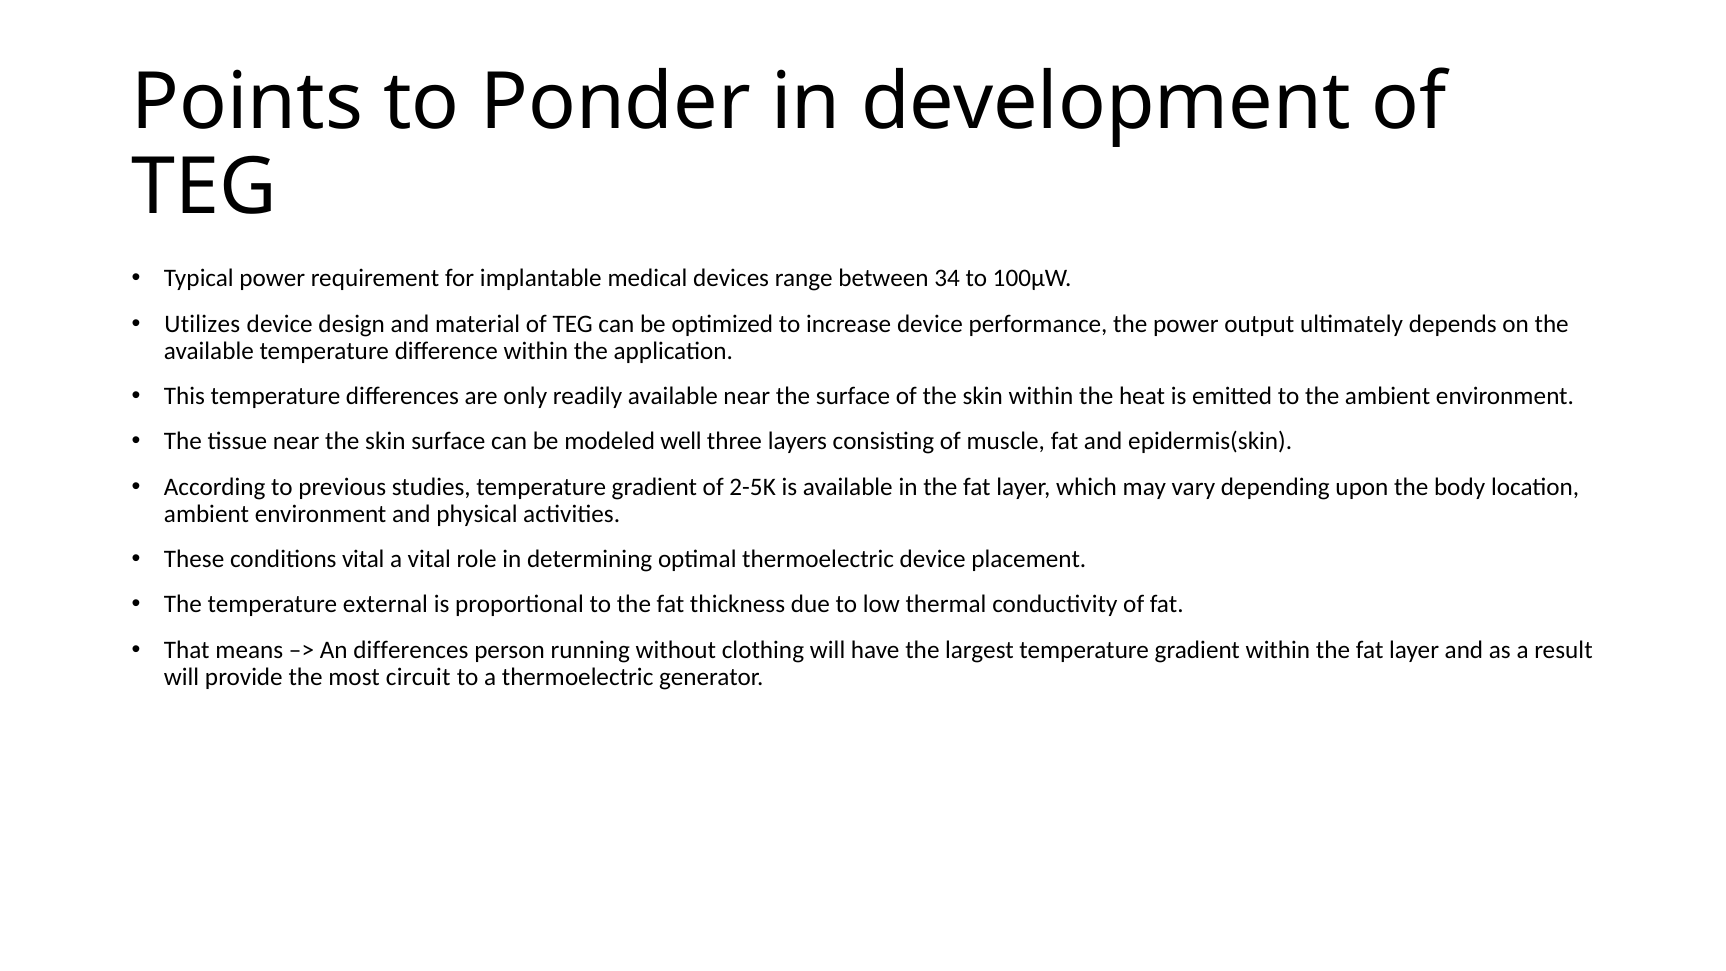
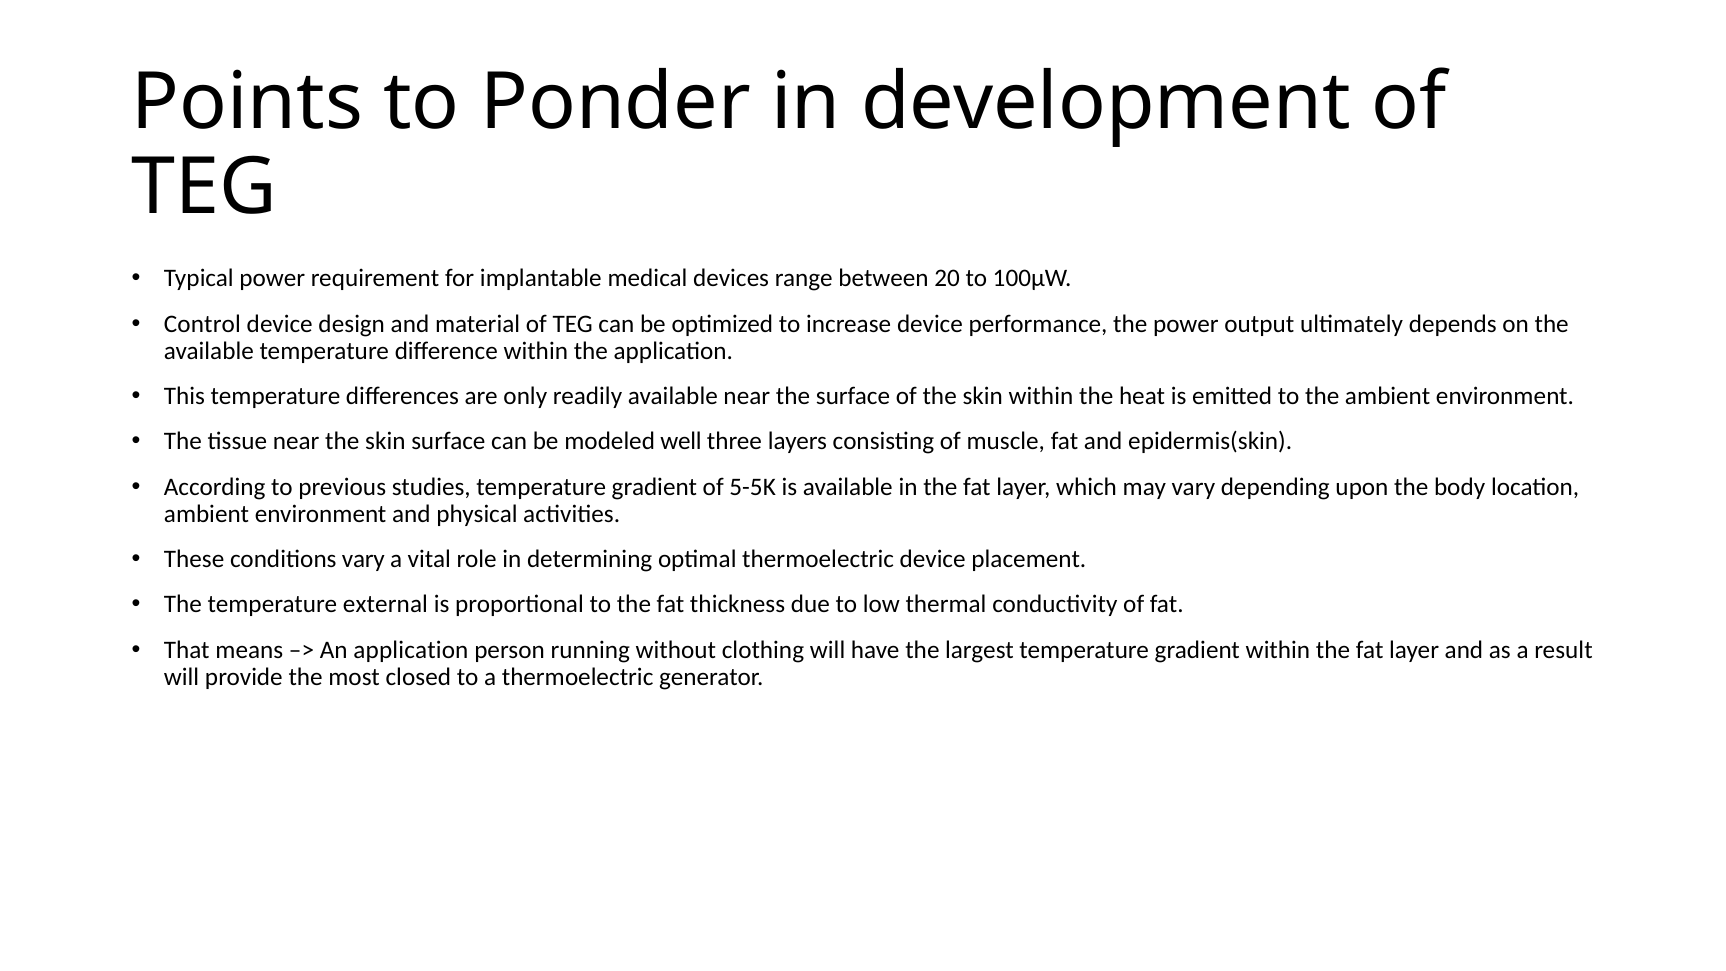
34: 34 -> 20
Utilizes: Utilizes -> Control
2-5K: 2-5K -> 5-5K
conditions vital: vital -> vary
An differences: differences -> application
circuit: circuit -> closed
